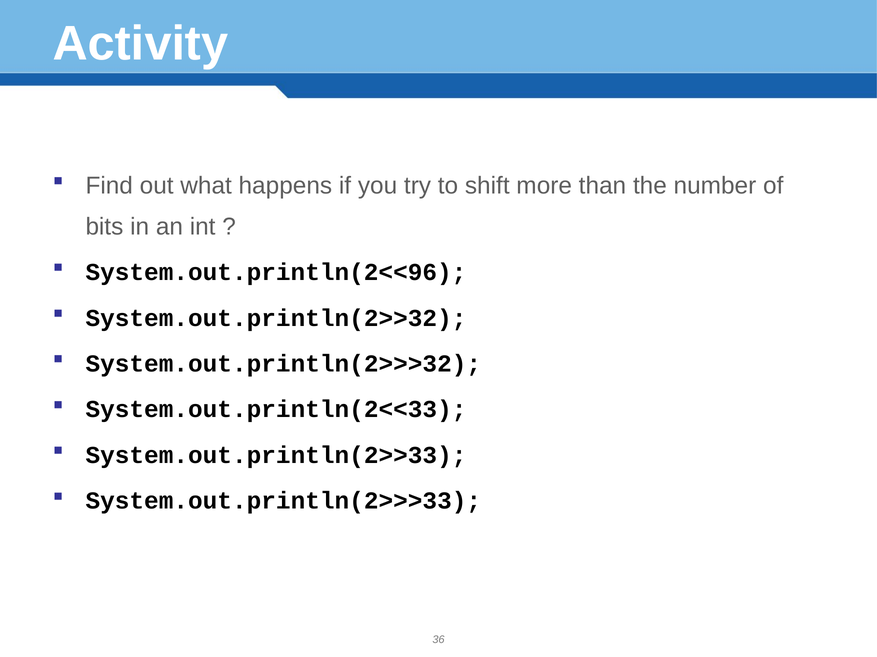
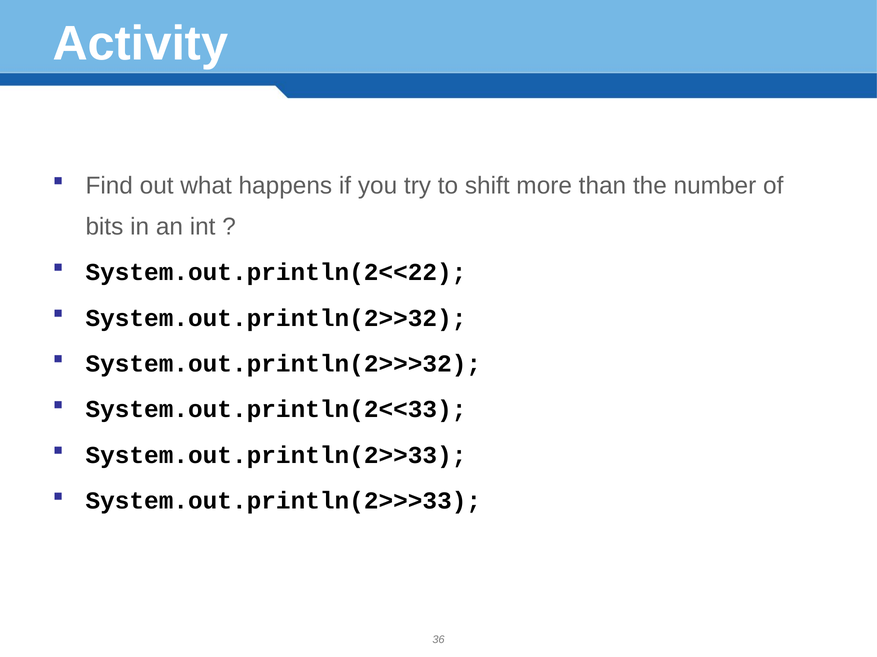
System.out.println(2<<96: System.out.println(2<<96 -> System.out.println(2<<22
